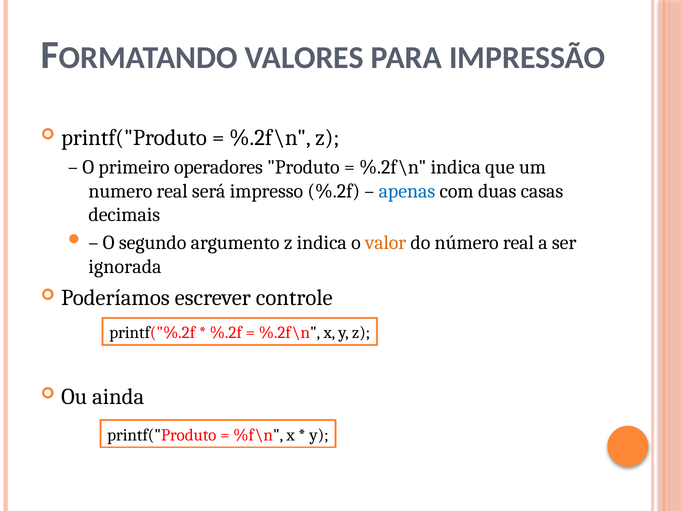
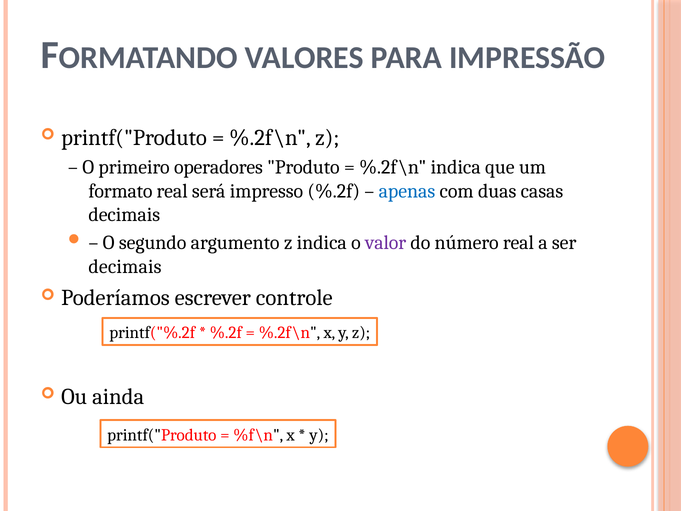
numero: numero -> formato
valor colour: orange -> purple
ignorada at (125, 266): ignorada -> decimais
